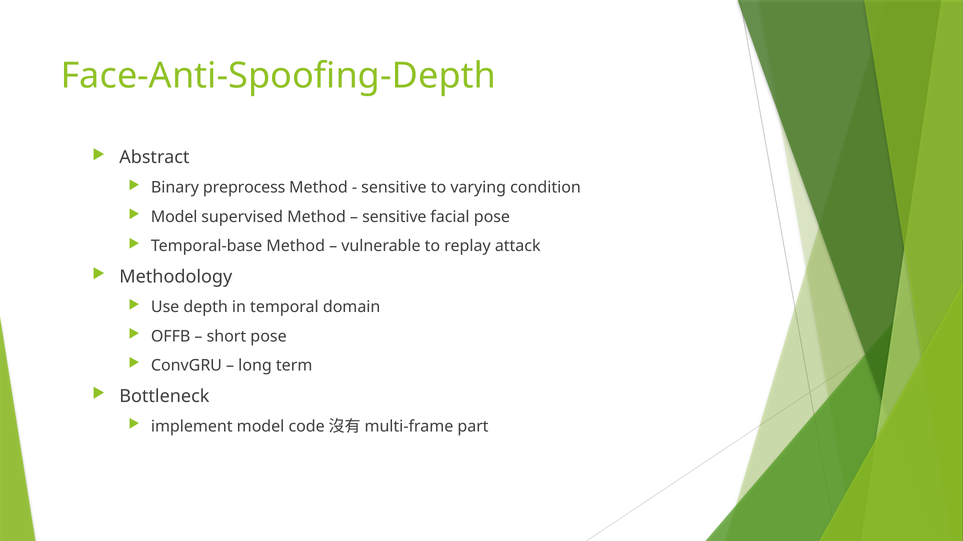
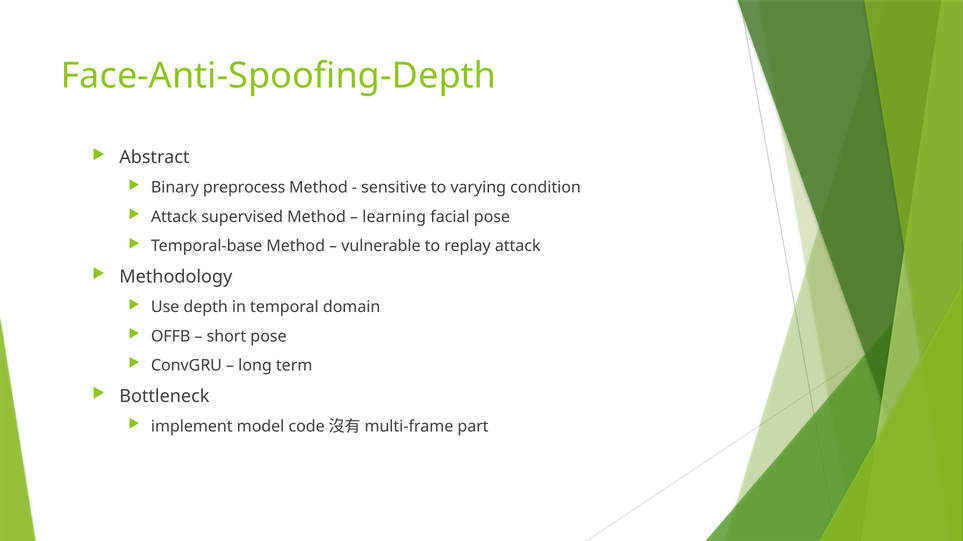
Model at (174, 217): Model -> Attack
sensitive at (394, 217): sensitive -> learning
